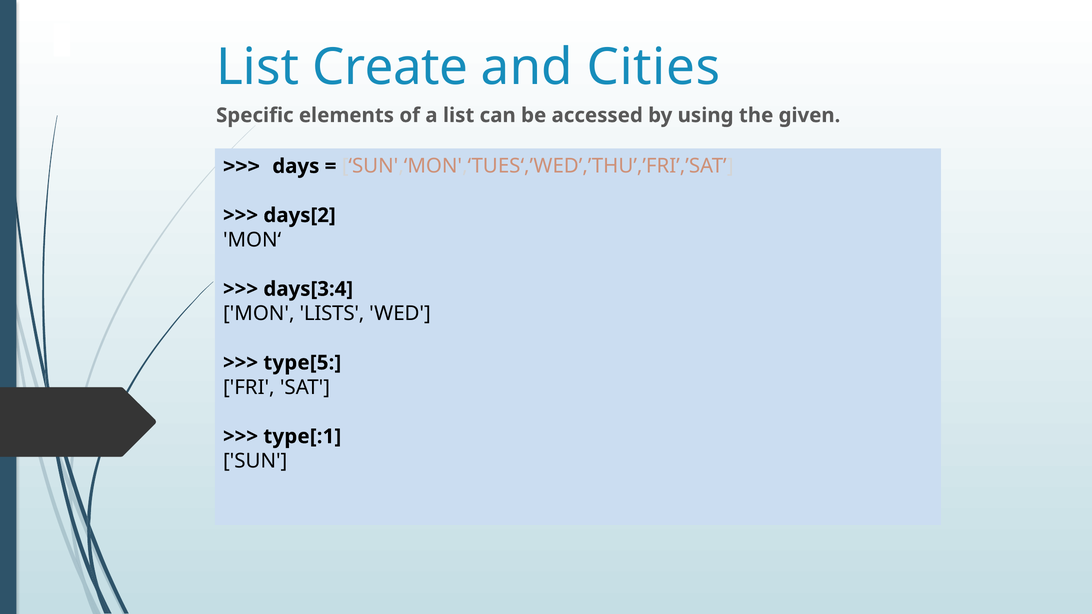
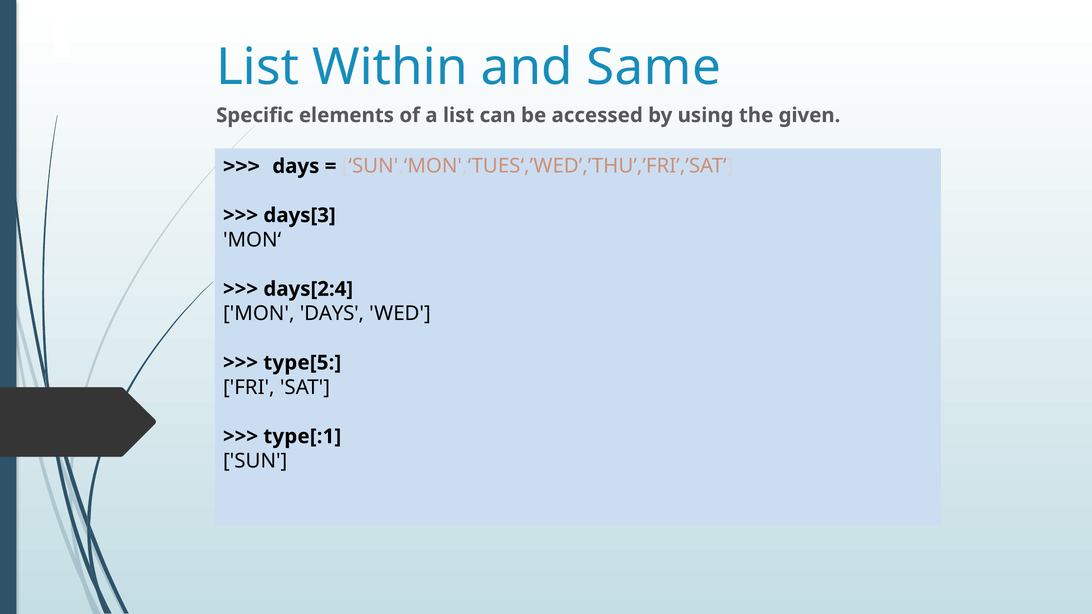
Create: Create -> Within
Cities: Cities -> Same
days[2: days[2 -> days[3
days[3:4: days[3:4 -> days[2:4
MON LISTS: LISTS -> DAYS
